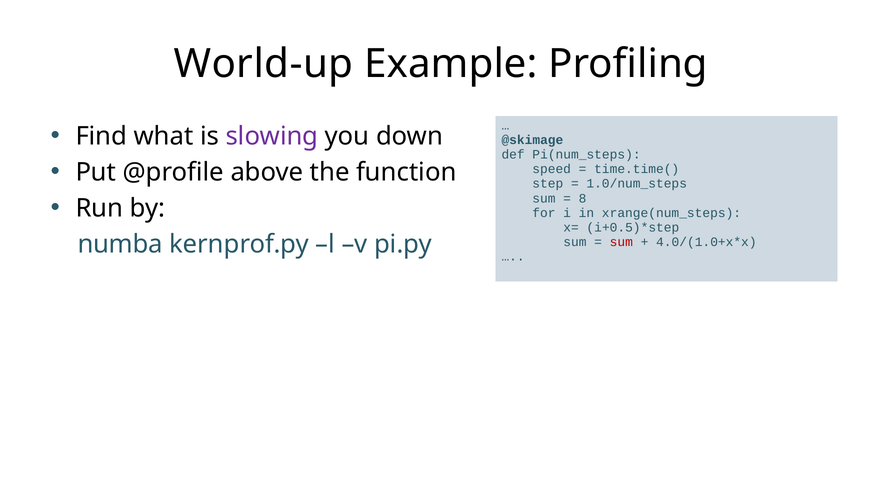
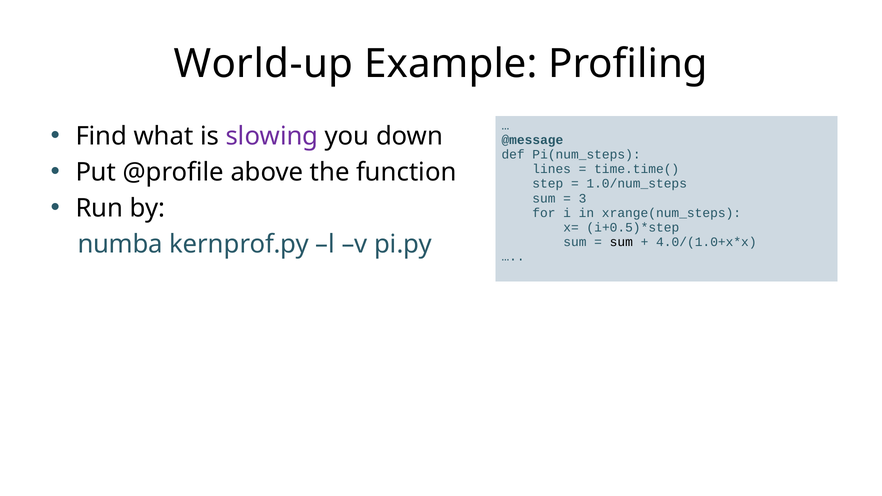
@skimage: @skimage -> @message
speed: speed -> lines
8: 8 -> 3
sum at (621, 242) colour: red -> black
